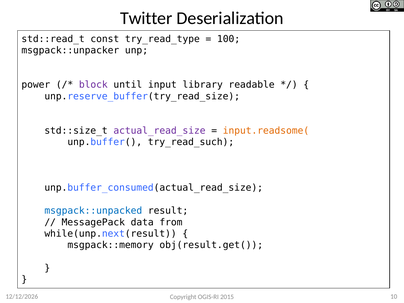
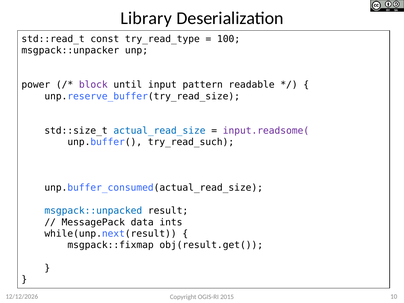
Twitter: Twitter -> Library
library: library -> pattern
actual_read_size colour: purple -> blue
input.readsome( colour: orange -> purple
from: from -> ints
msgpack::memory: msgpack::memory -> msgpack::fixmap
